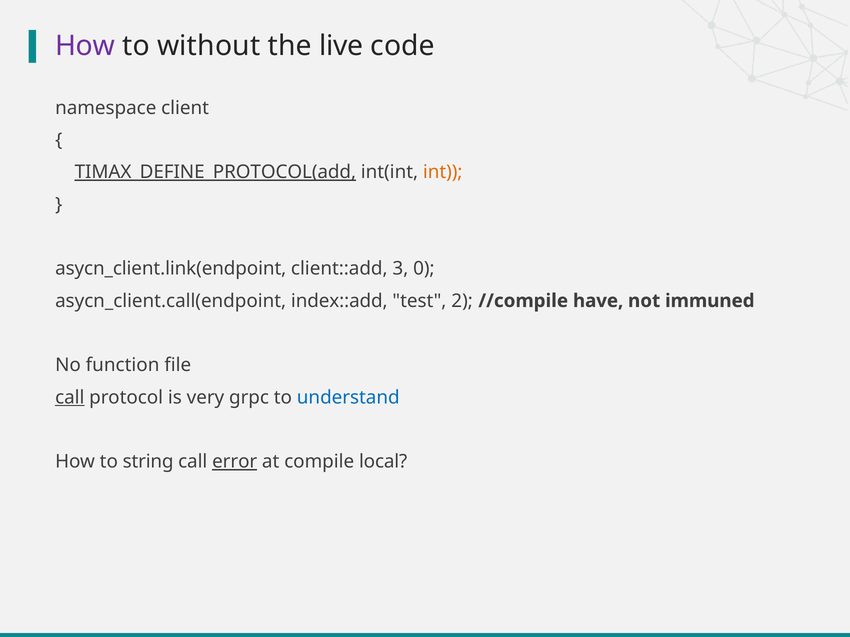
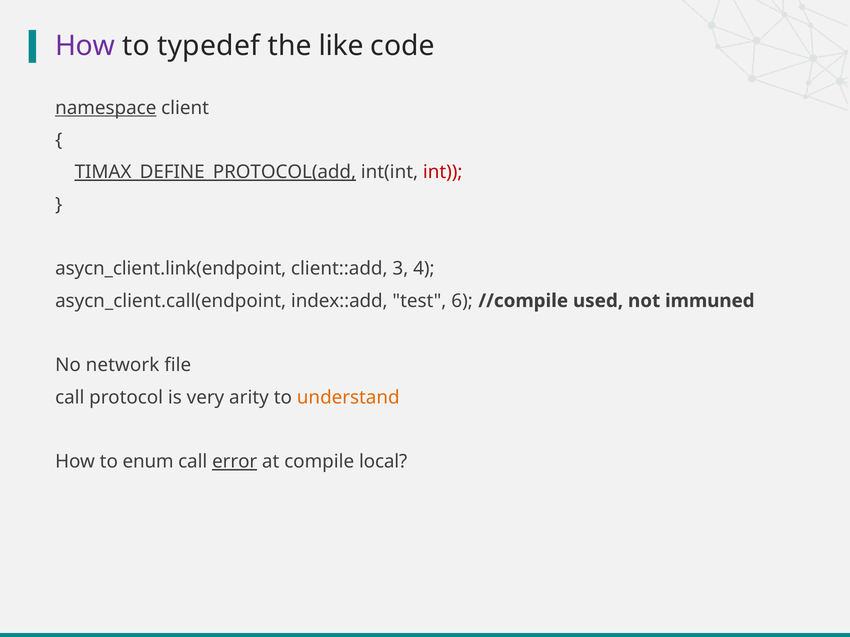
without: without -> typedef
live: live -> like
namespace underline: none -> present
int colour: orange -> red
0: 0 -> 4
2: 2 -> 6
have: have -> used
function: function -> network
call at (70, 398) underline: present -> none
grpc: grpc -> arity
understand colour: blue -> orange
string: string -> enum
